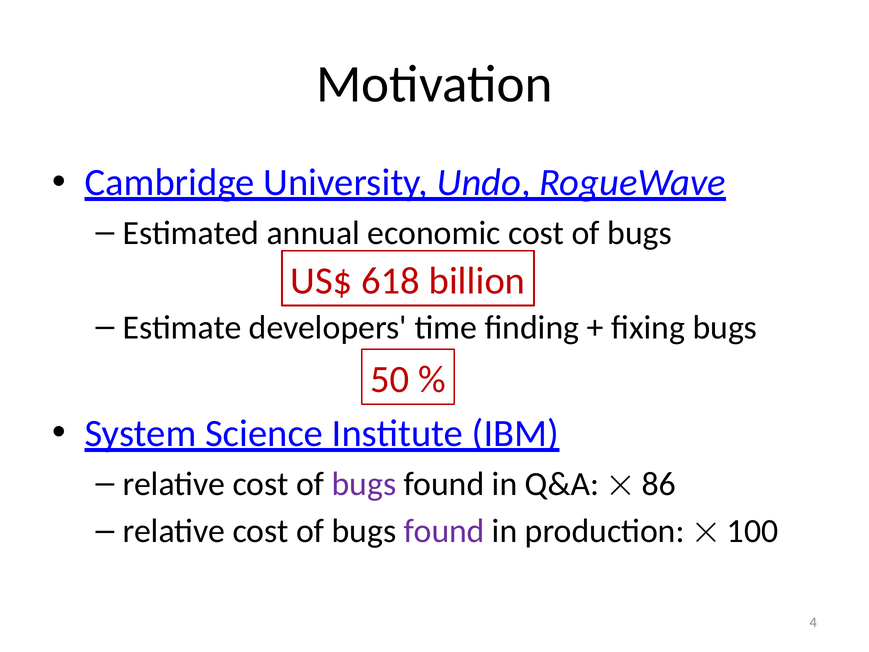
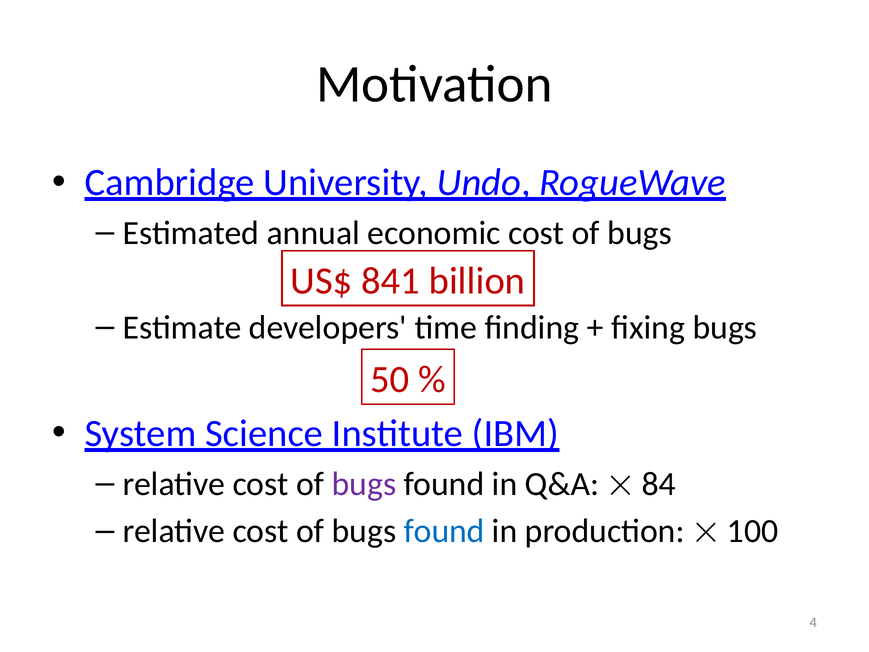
618: 618 -> 841
86: 86 -> 84
found at (444, 531) colour: purple -> blue
